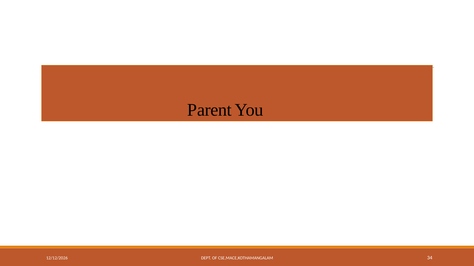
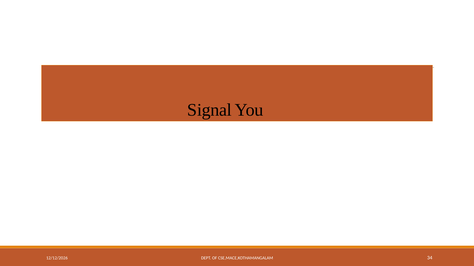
Parent: Parent -> Signal
